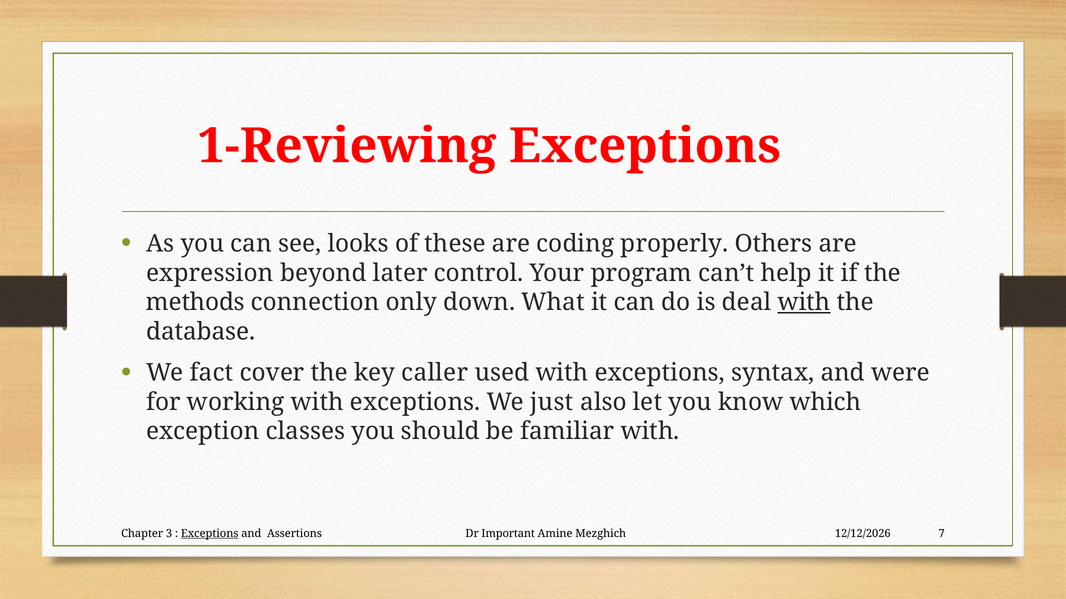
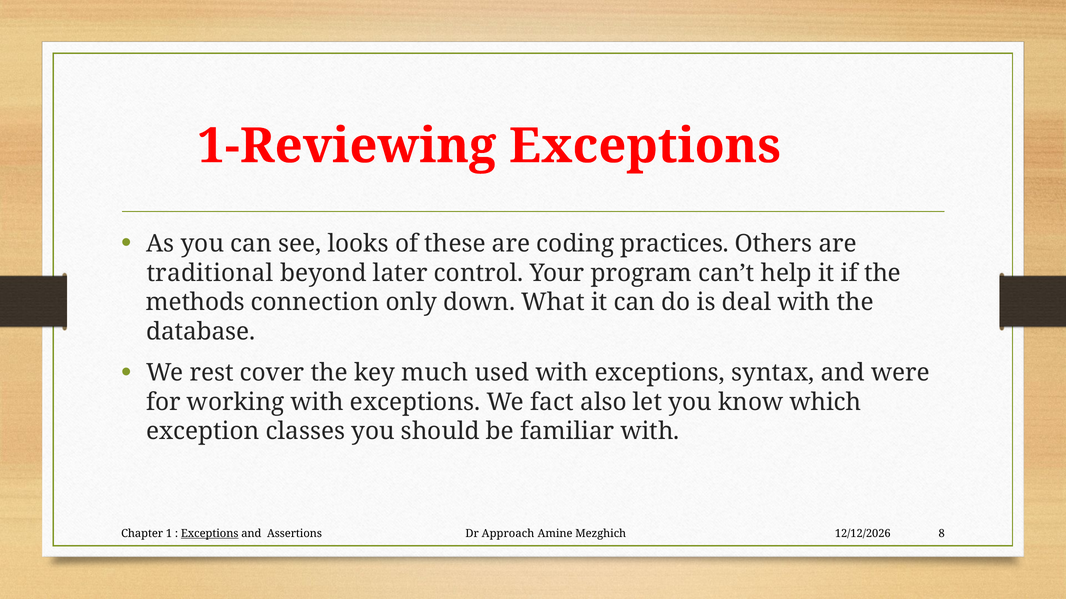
properly: properly -> practices
expression: expression -> traditional
with at (804, 303) underline: present -> none
fact: fact -> rest
caller: caller -> much
just: just -> fact
3: 3 -> 1
Important: Important -> Approach
7: 7 -> 8
